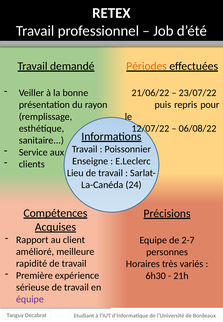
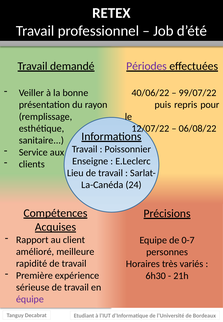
Périodes colour: orange -> purple
21/06/22: 21/06/22 -> 40/06/22
23/07/22: 23/07/22 -> 99/07/22
2-7: 2-7 -> 0-7
